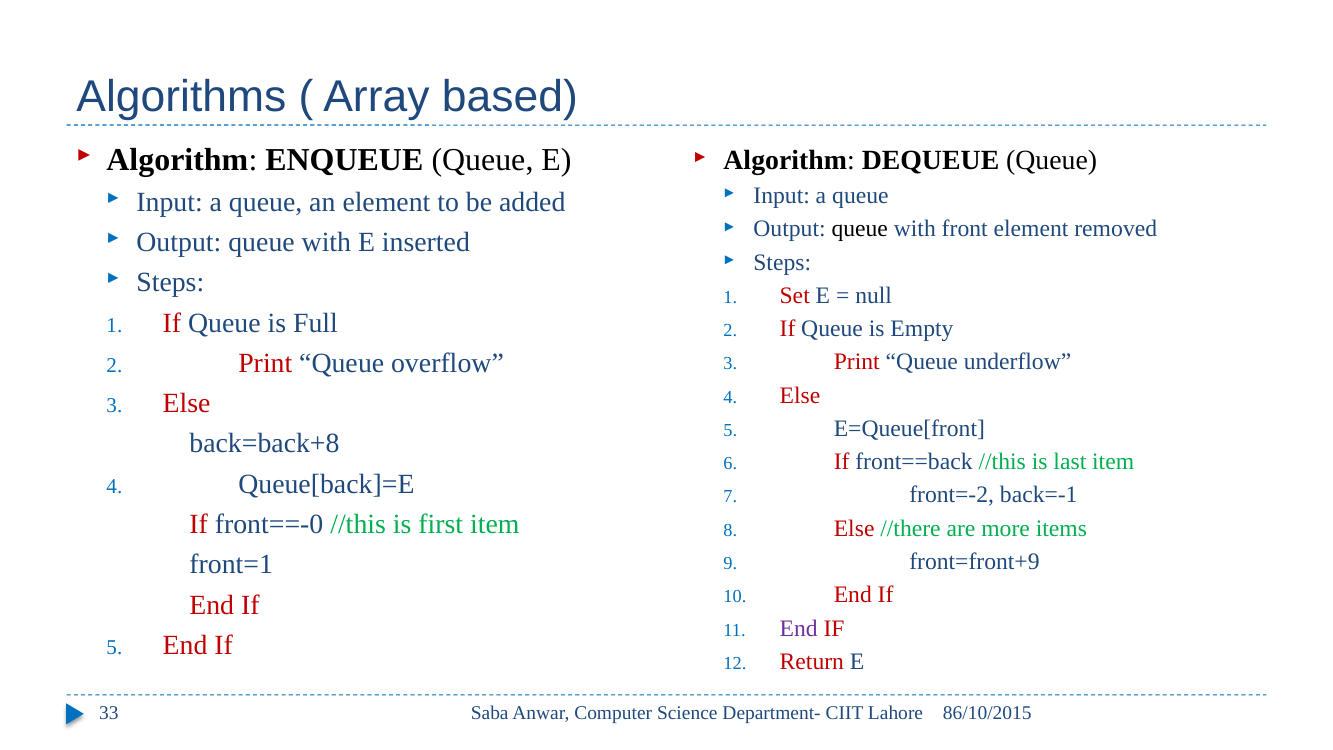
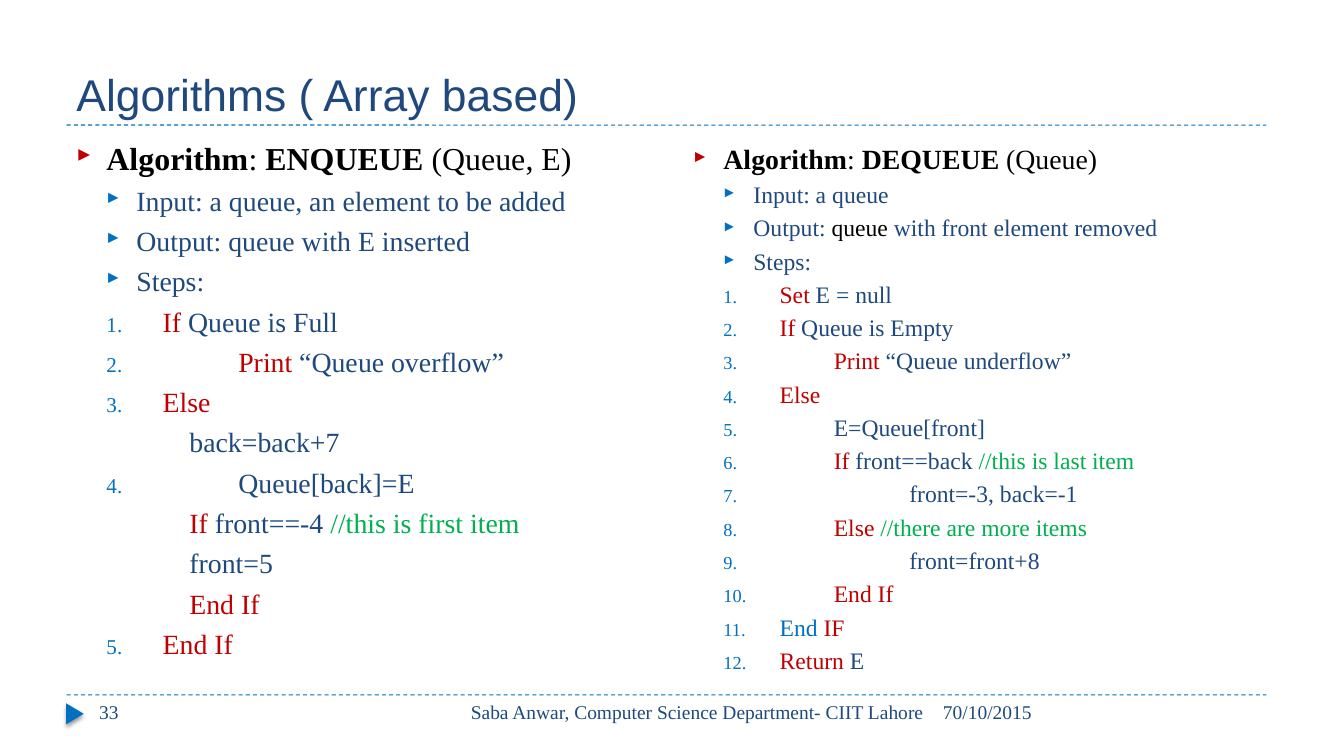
back=back+8: back=back+8 -> back=back+7
front=-2: front=-2 -> front=-3
front==-0: front==-0 -> front==-4
front=1: front=1 -> front=5
front=front+9: front=front+9 -> front=front+8
End at (799, 628) colour: purple -> blue
86/10/2015: 86/10/2015 -> 70/10/2015
